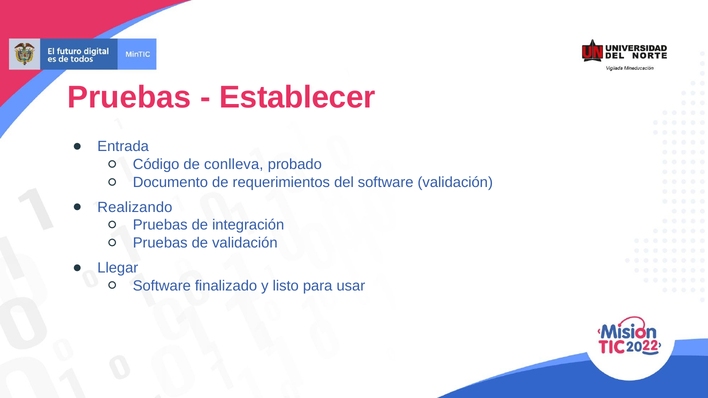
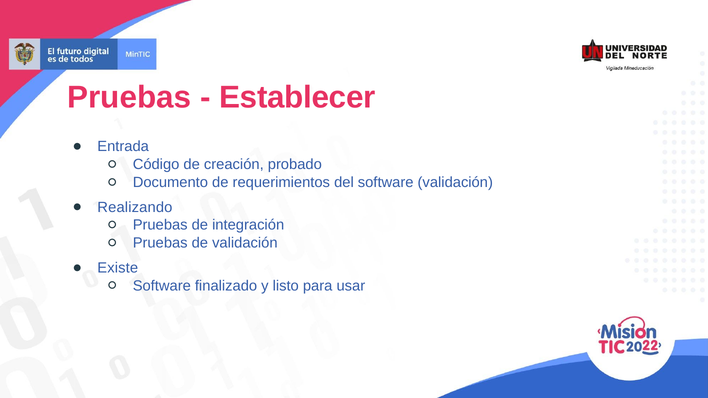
conlleva: conlleva -> creación
Llegar: Llegar -> Existe
